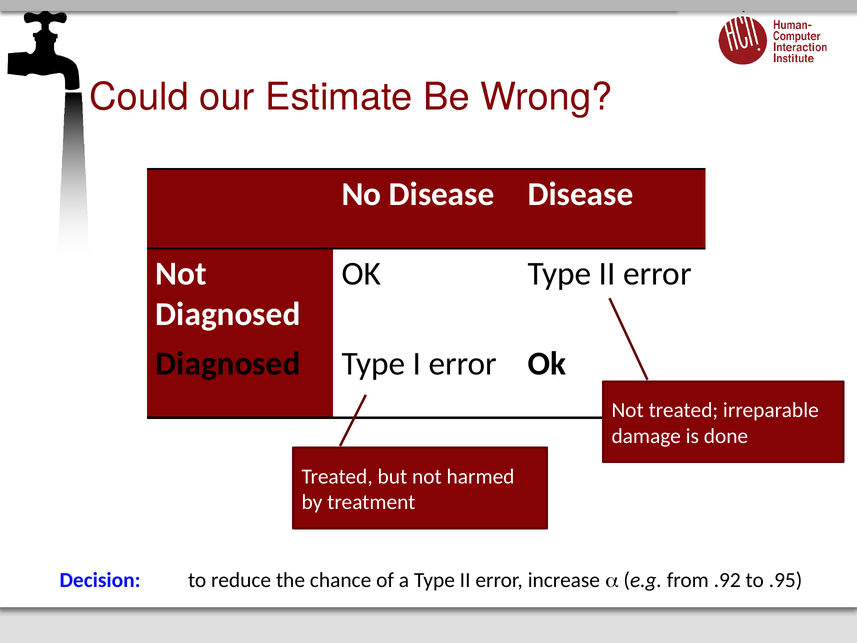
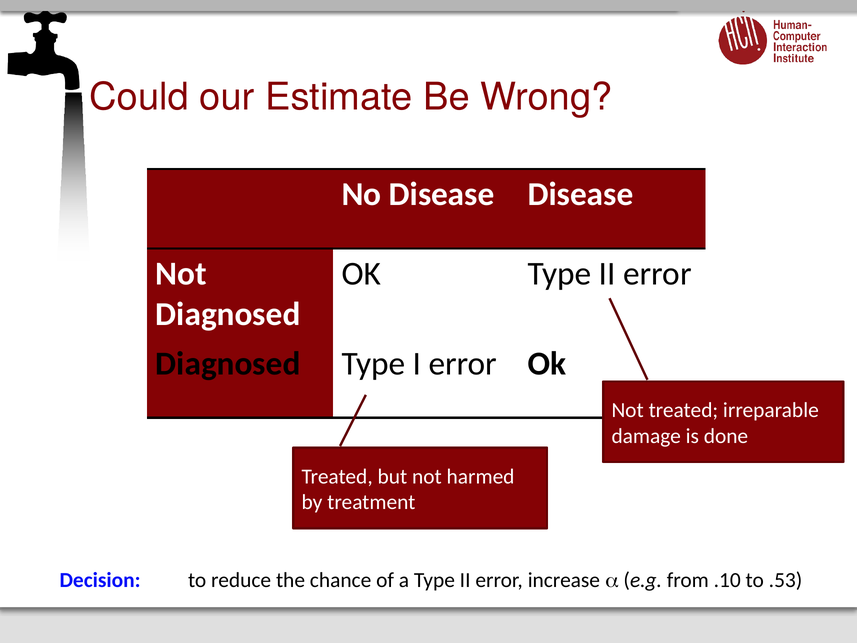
.92: .92 -> .10
.95: .95 -> .53
